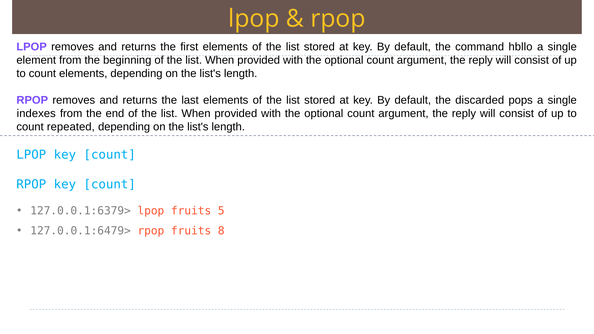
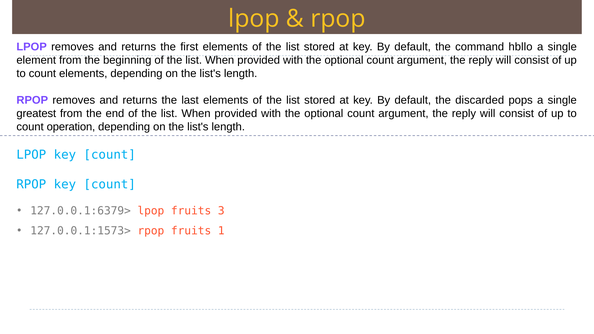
indexes: indexes -> greatest
repeated: repeated -> operation
5: 5 -> 3
127.0.0.1:6479>: 127.0.0.1:6479> -> 127.0.0.1:1573>
8: 8 -> 1
